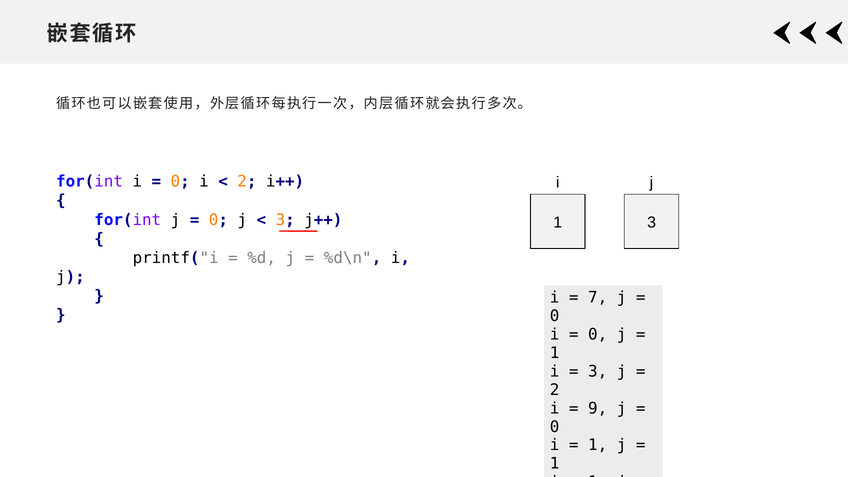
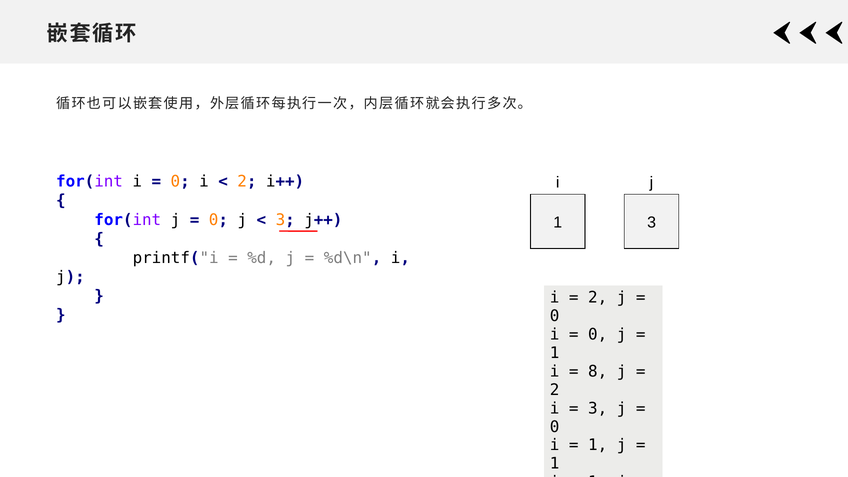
7 at (598, 298): 7 -> 2
3 at (598, 371): 3 -> 8
9 at (598, 408): 9 -> 3
